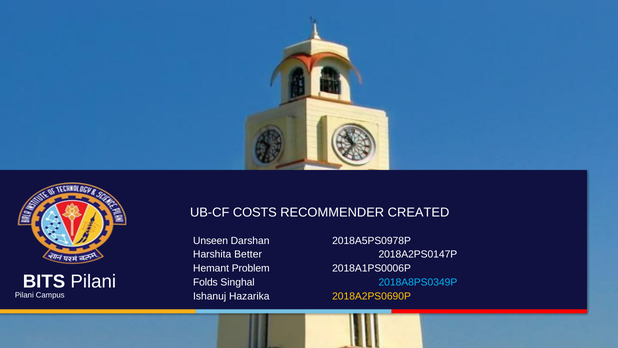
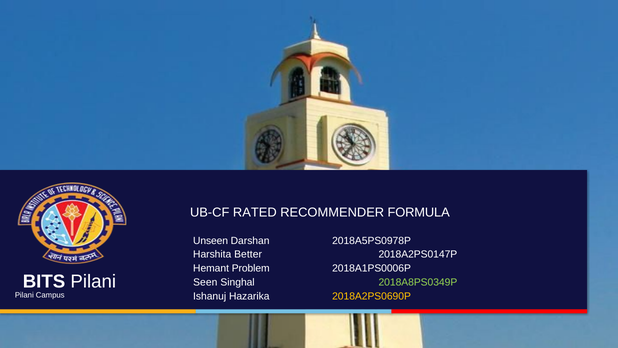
COSTS: COSTS -> RATED
CREATED: CREATED -> FORMULA
Folds: Folds -> Seen
2018A8PS0349P colour: light blue -> light green
